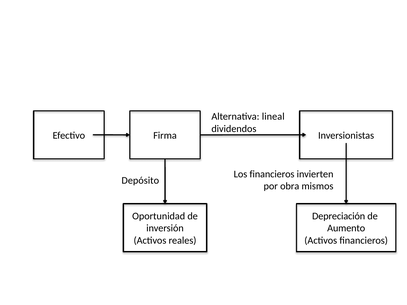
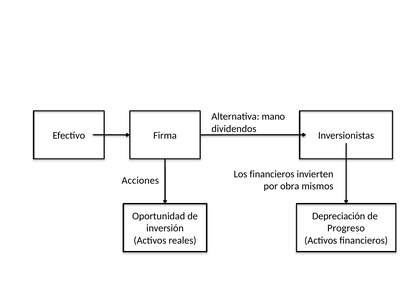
lineal: lineal -> mano
Depósito: Depósito -> Acciones
Aumento: Aumento -> Progreso
